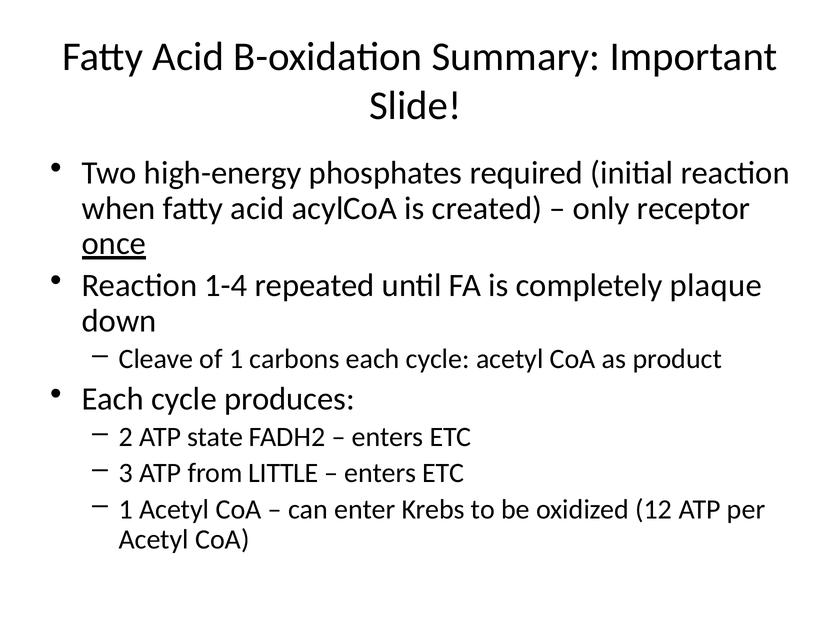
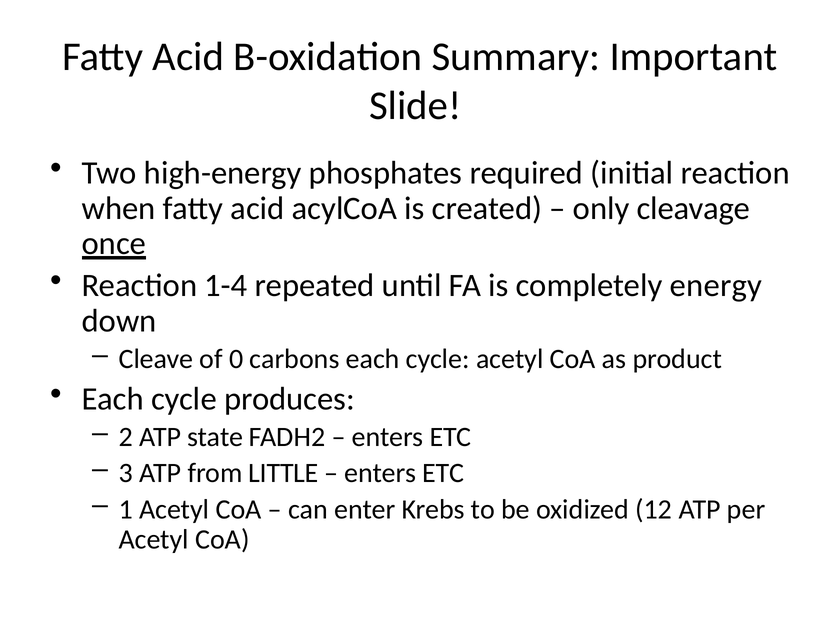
receptor: receptor -> cleavage
plaque: plaque -> energy
of 1: 1 -> 0
